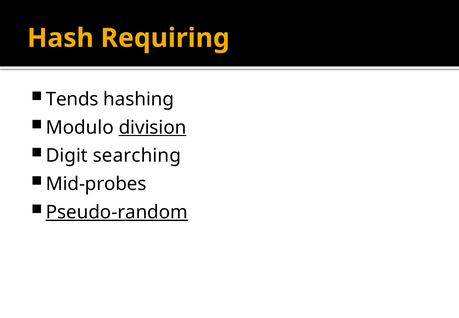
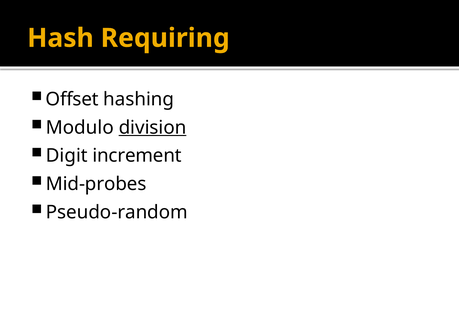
Tends: Tends -> Offset
searching: searching -> increment
Pseudo-random underline: present -> none
